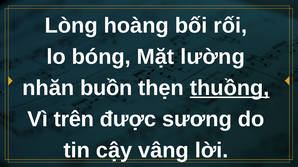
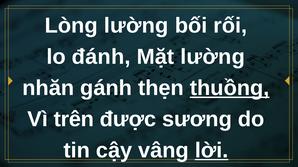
Lòng hoàng: hoàng -> lường
bóng: bóng -> đánh
buồn: buồn -> gánh
lời underline: none -> present
